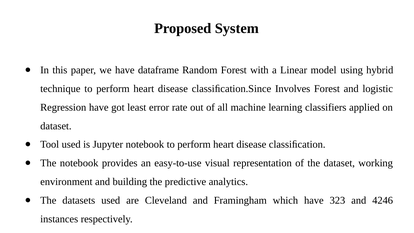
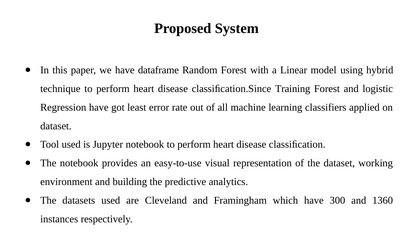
Involves: Involves -> Training
323: 323 -> 300
4246: 4246 -> 1360
